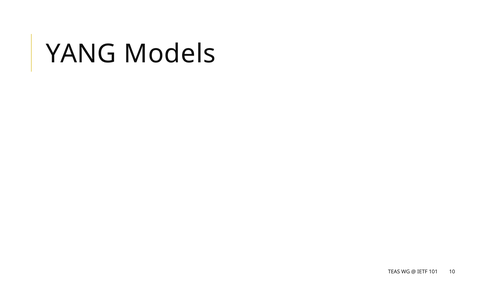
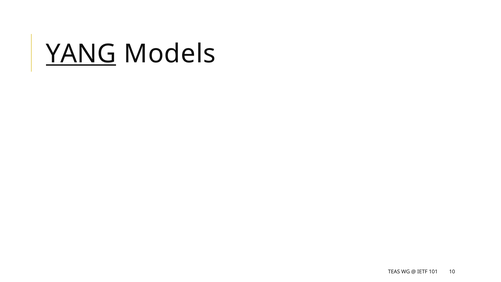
YANG underline: none -> present
